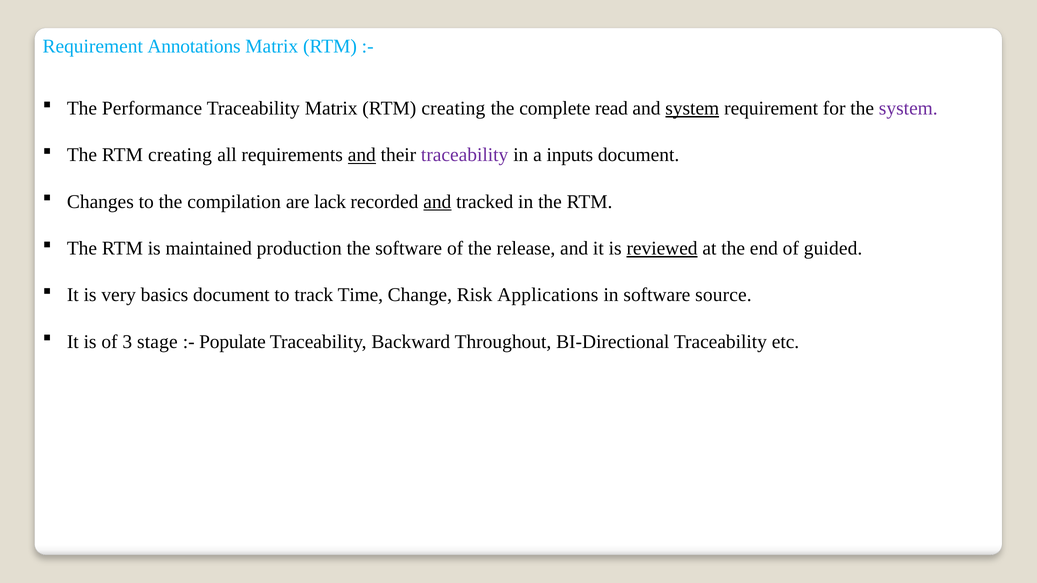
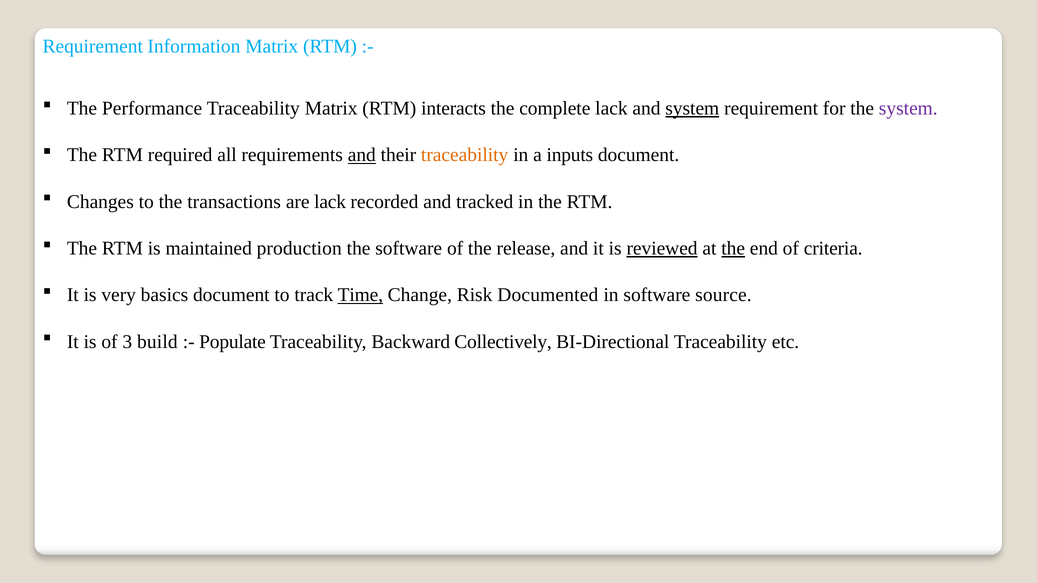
Annotations: Annotations -> Information
Matrix RTM creating: creating -> interacts
complete read: read -> lack
The RTM creating: creating -> required
traceability at (465, 155) colour: purple -> orange
compilation: compilation -> transactions
and at (437, 202) underline: present -> none
the at (733, 248) underline: none -> present
guided: guided -> criteria
Time underline: none -> present
Applications: Applications -> Documented
stage: stage -> build
Throughout: Throughout -> Collectively
